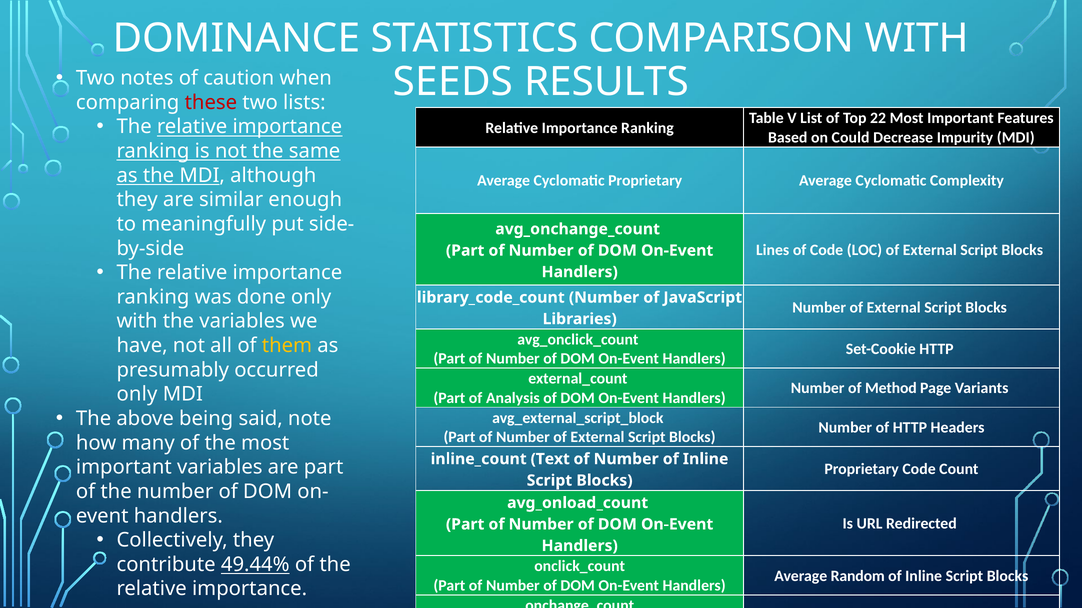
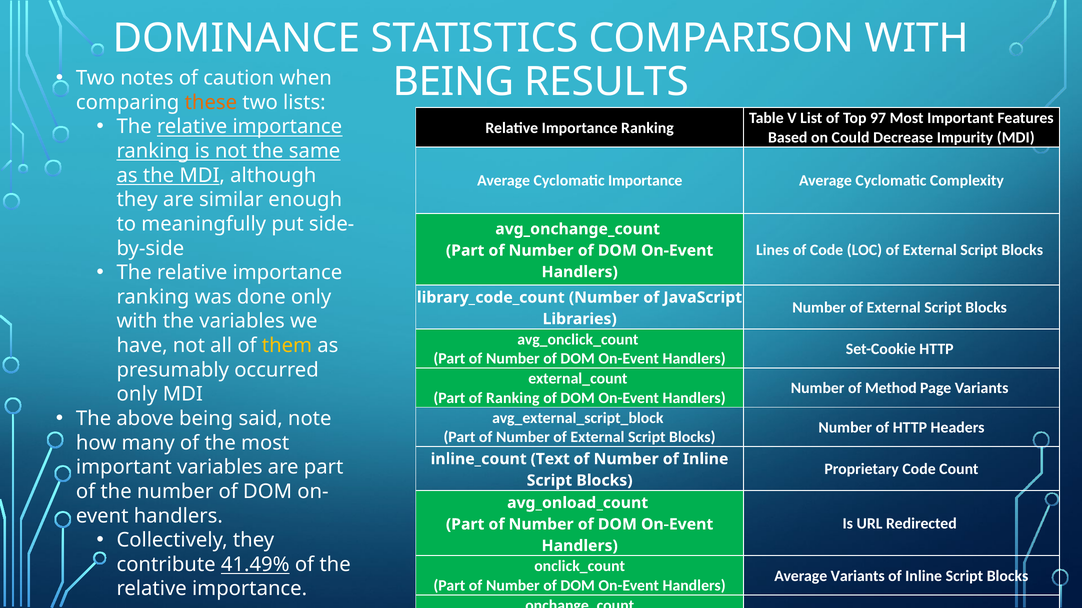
SEEDS at (453, 82): SEEDS -> BEING
these colour: red -> orange
22: 22 -> 97
Cyclomatic Proprietary: Proprietary -> Importance
of Analysis: Analysis -> Ranking
49.44%: 49.44% -> 41.49%
Average Random: Random -> Variants
